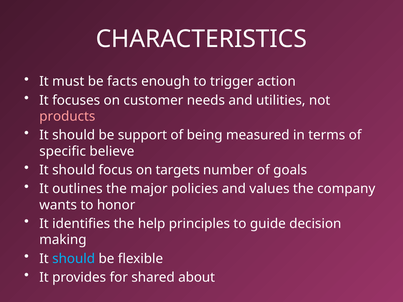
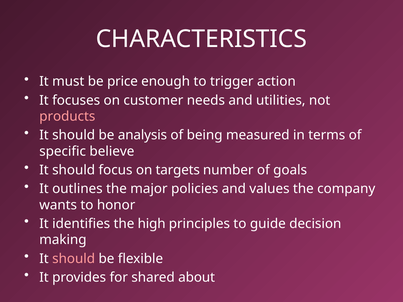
facts: facts -> price
support: support -> analysis
help: help -> high
should at (74, 259) colour: light blue -> pink
